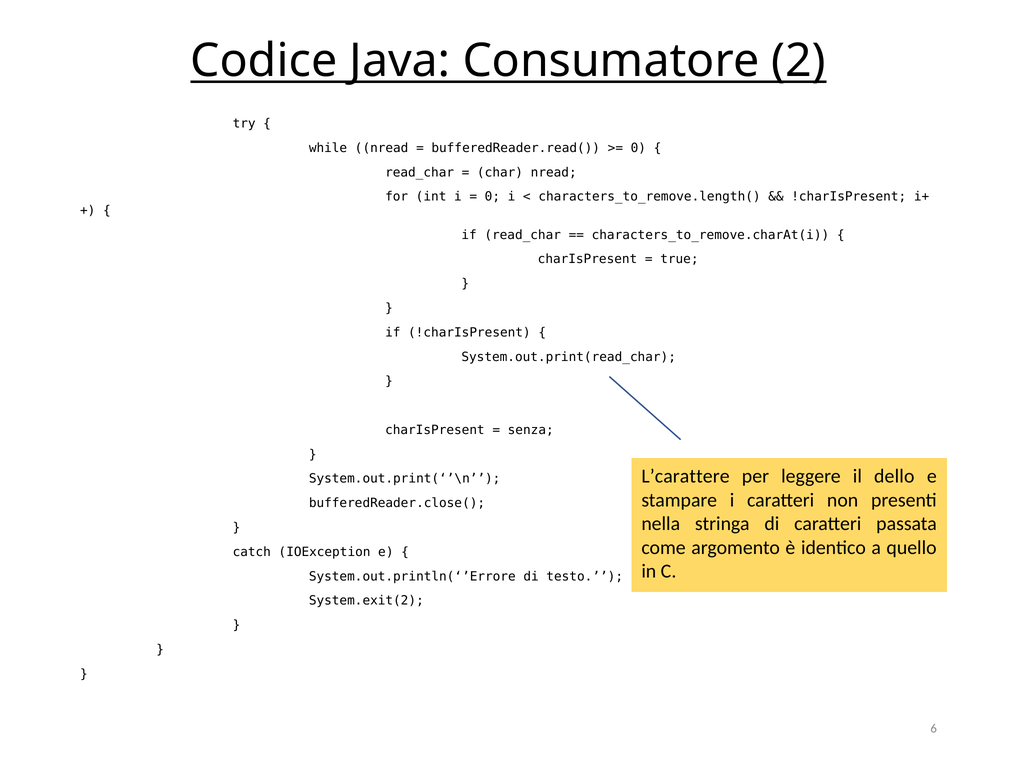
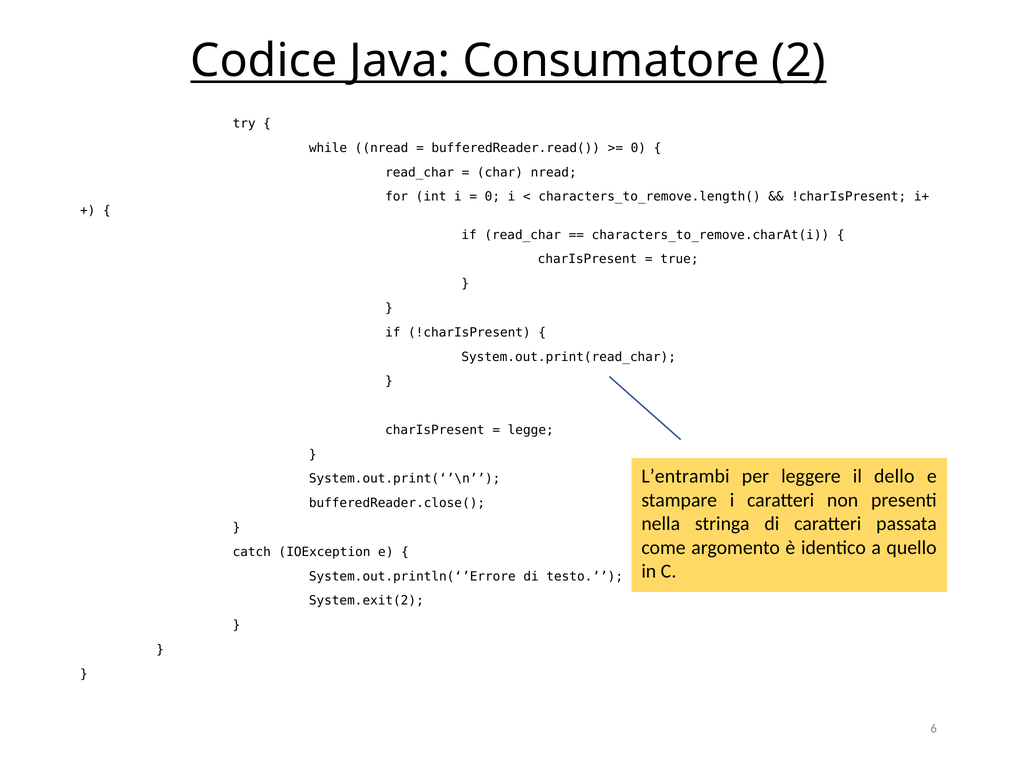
senza: senza -> legge
L’carattere: L’carattere -> L’entrambi
